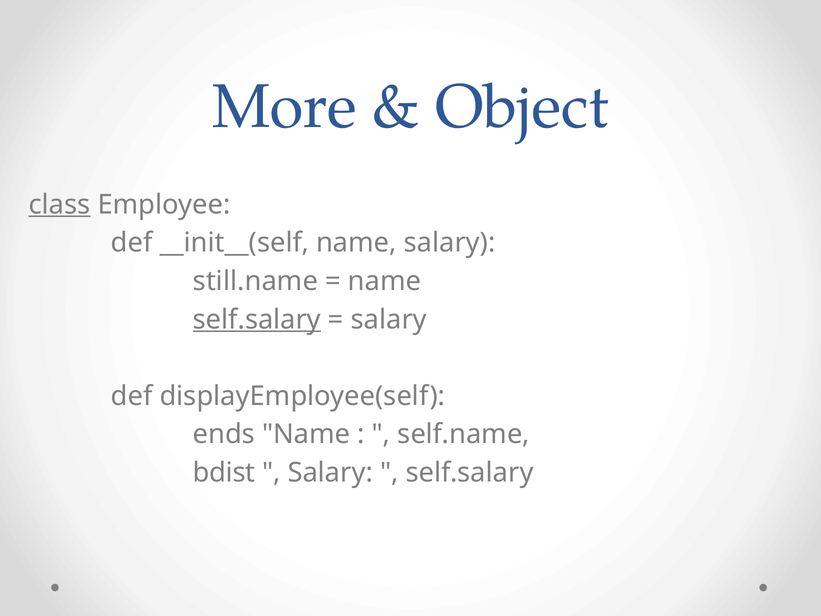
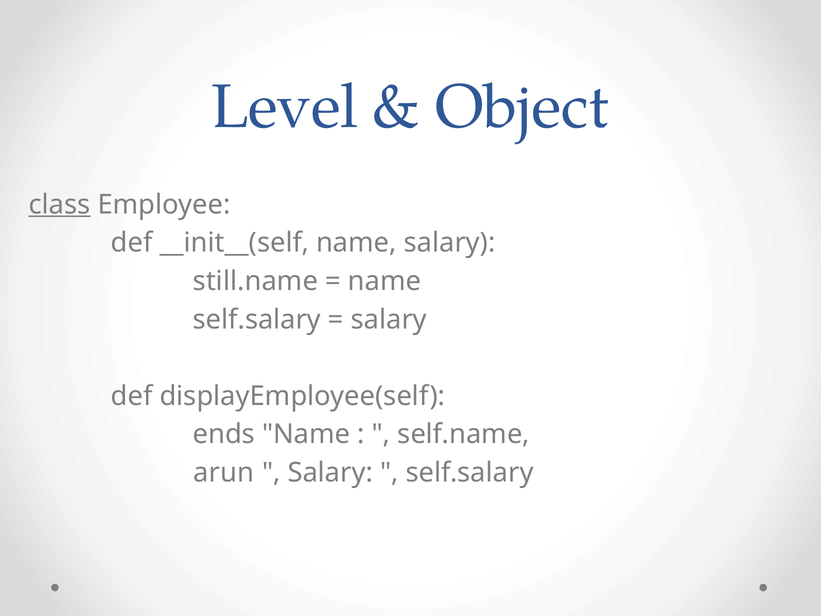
More: More -> Level
self.salary at (257, 319) underline: present -> none
bdist: bdist -> arun
